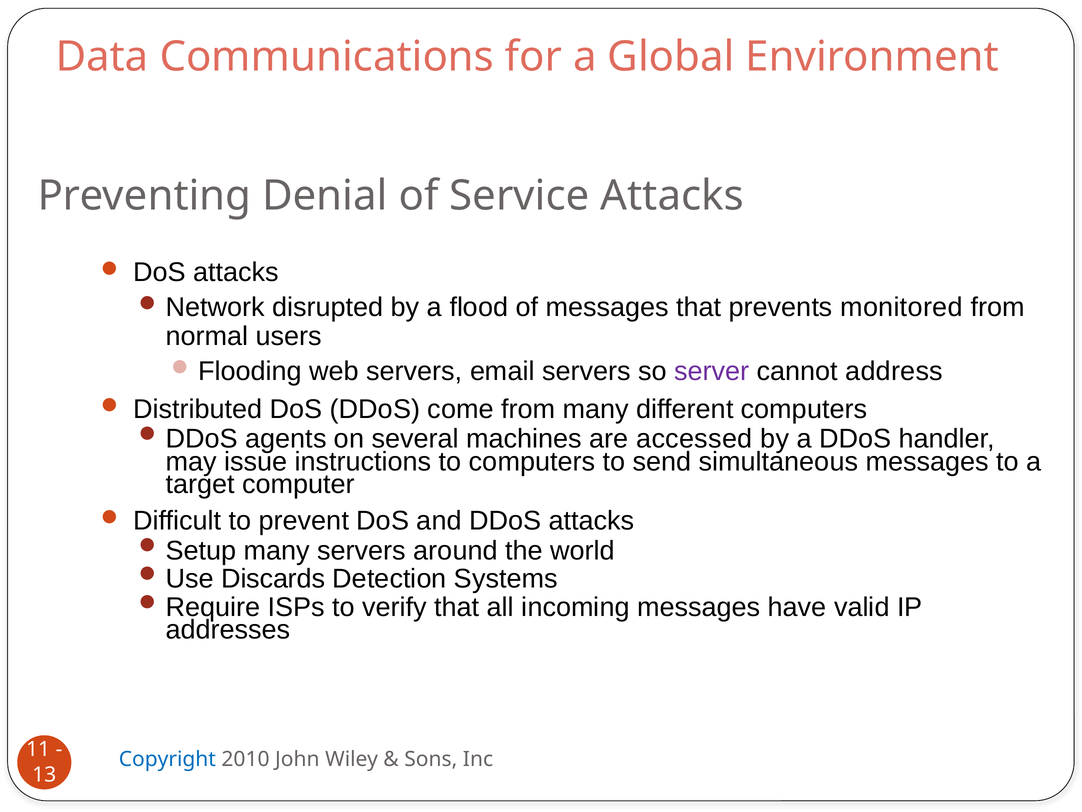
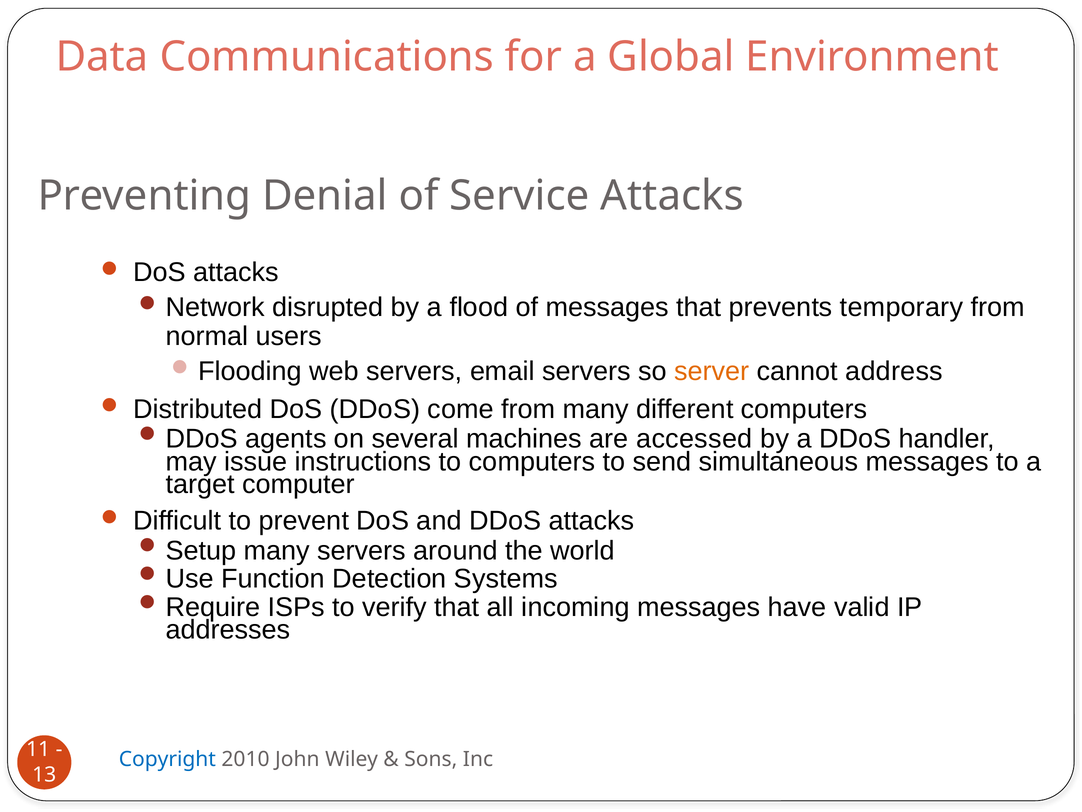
monitored: monitored -> temporary
server colour: purple -> orange
Discards: Discards -> Function
